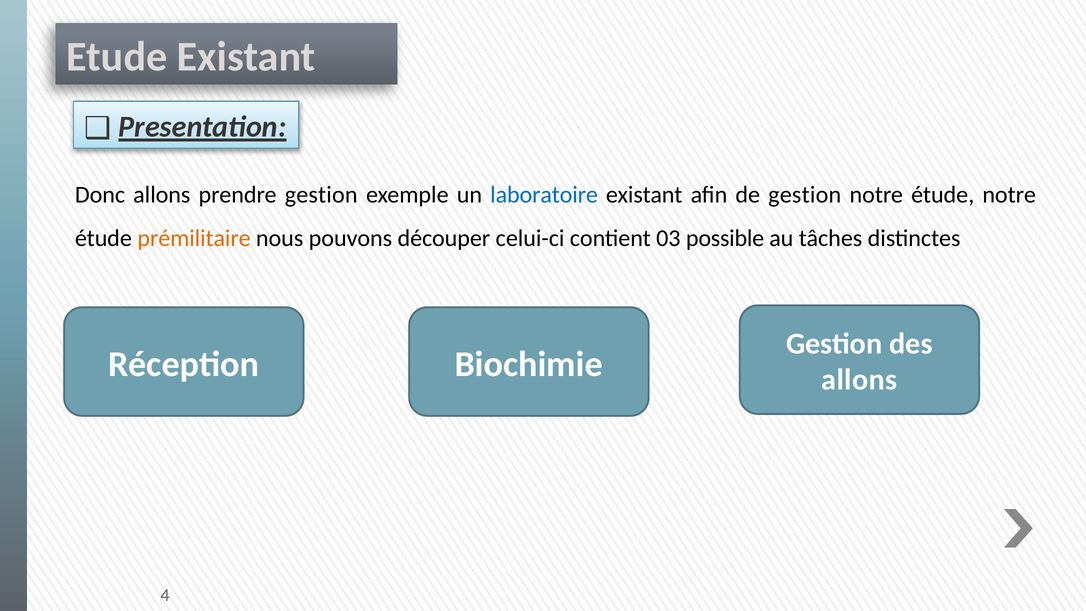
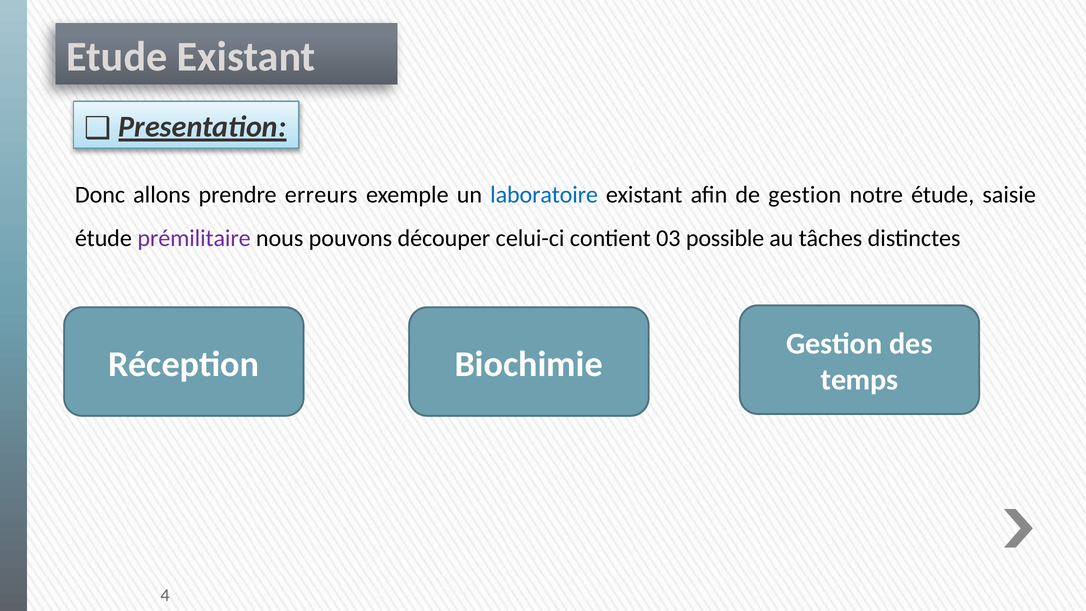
prendre gestion: gestion -> erreurs
étude notre: notre -> saisie
prémilitaire colour: orange -> purple
allons at (859, 380): allons -> temps
